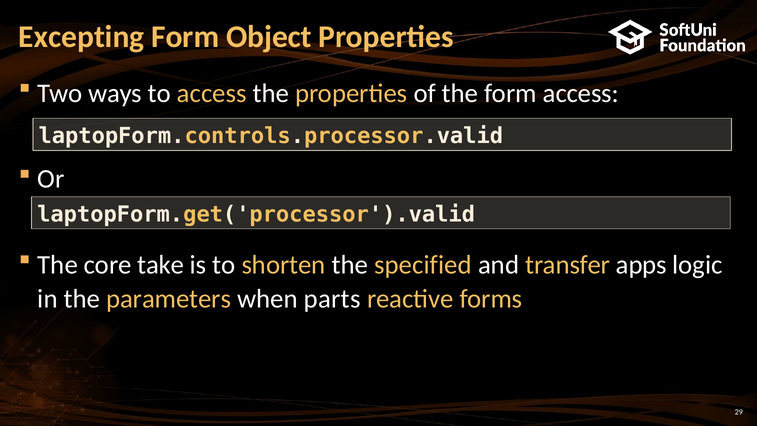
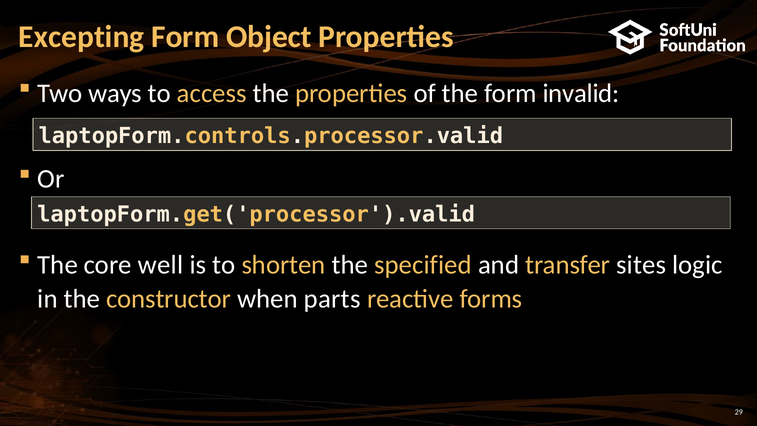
form access: access -> invalid
take: take -> well
apps: apps -> sites
parameters: parameters -> constructor
